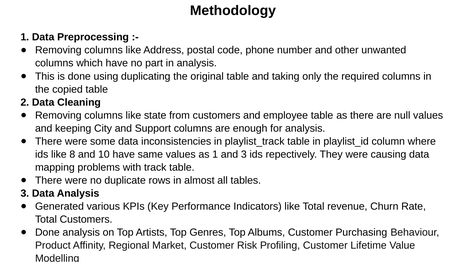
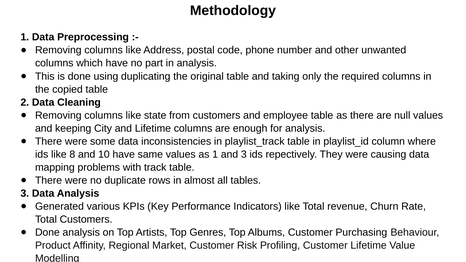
and Support: Support -> Lifetime
